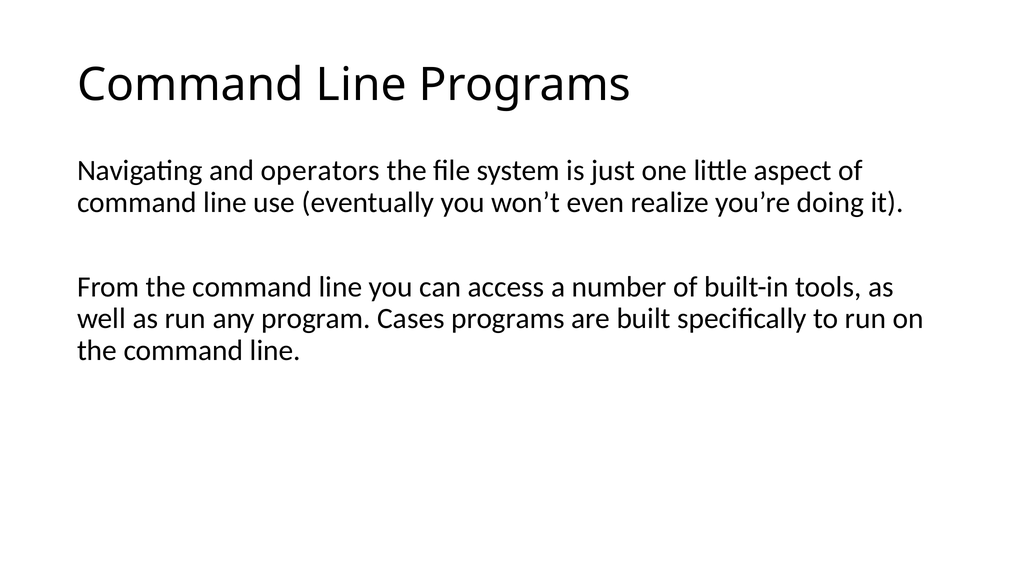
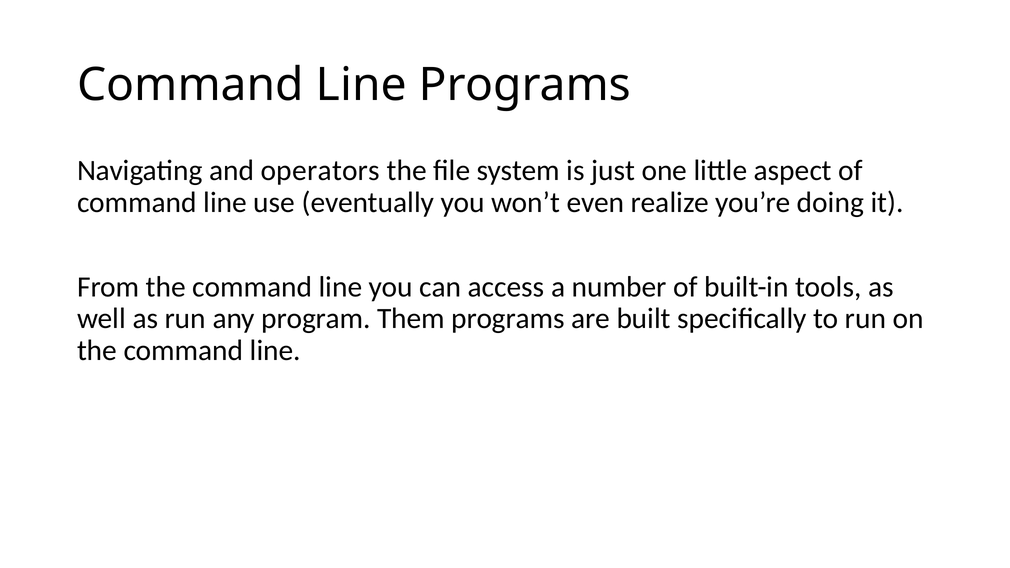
Cases: Cases -> Them
